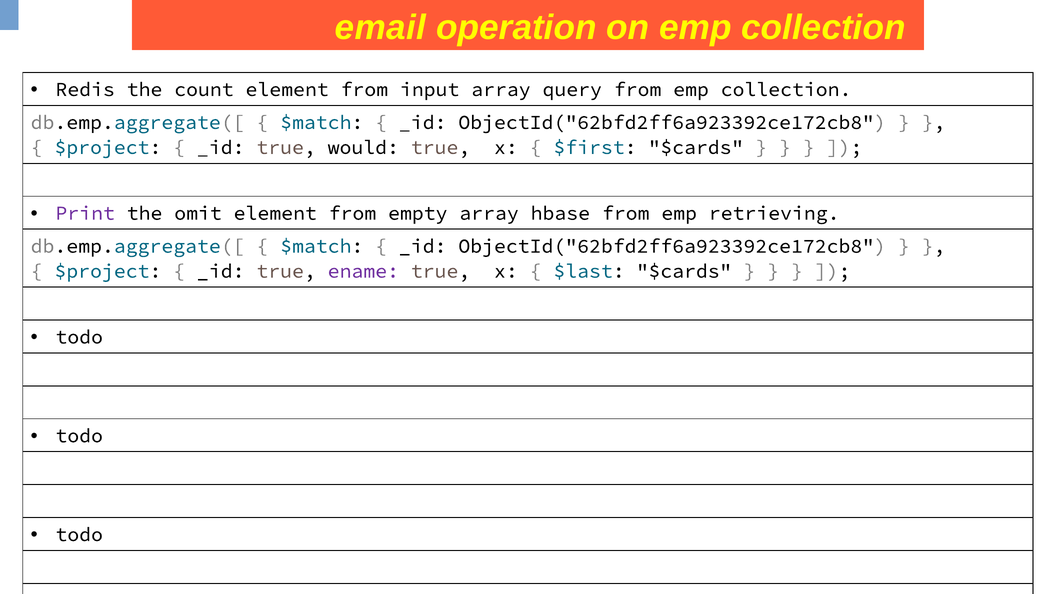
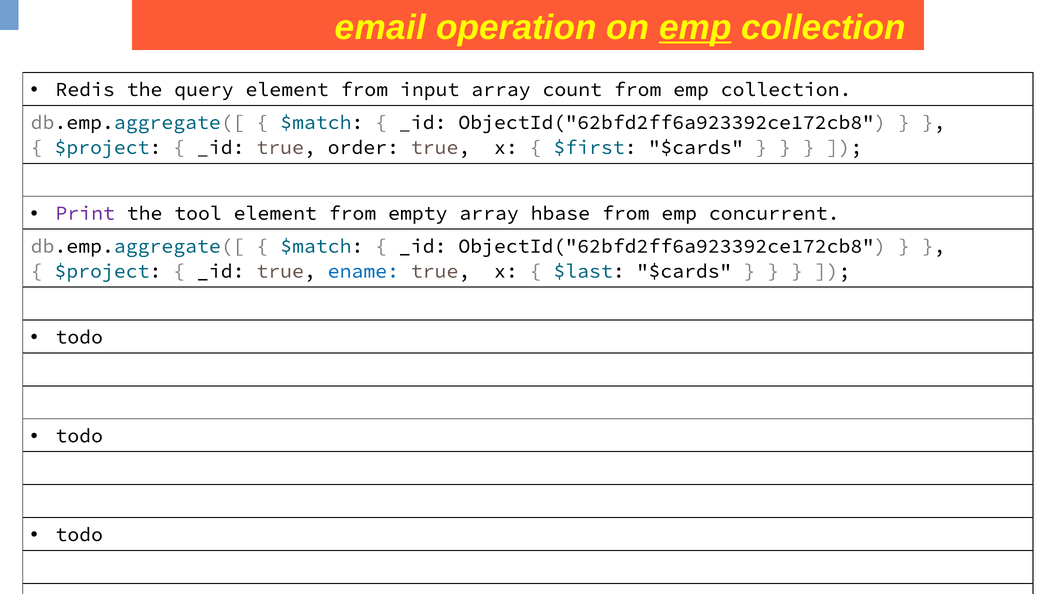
emp at (695, 27) underline: none -> present
count: count -> query
query: query -> count
would: would -> order
omit: omit -> tool
retrieving: retrieving -> concurrent
ename colour: purple -> blue
